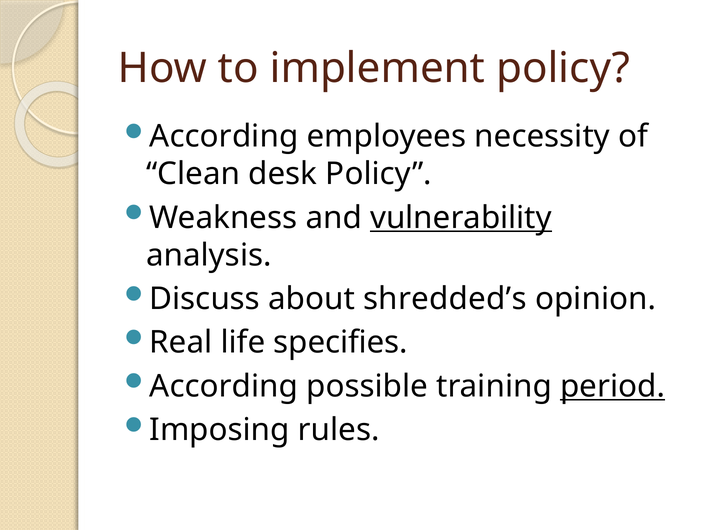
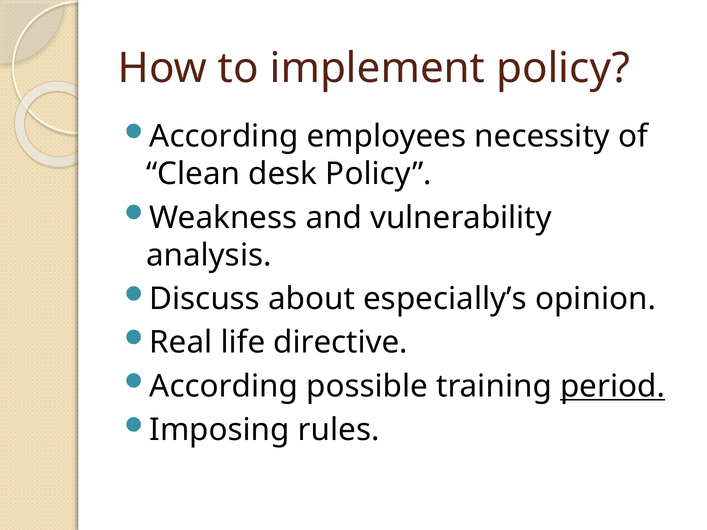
vulnerability underline: present -> none
shredded’s: shredded’s -> especially’s
specifies: specifies -> directive
